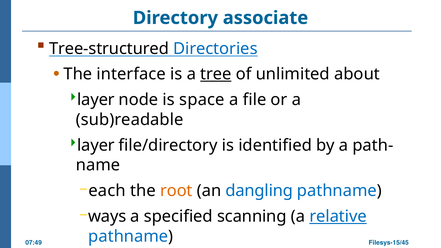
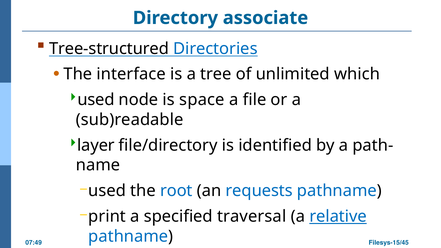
tree underline: present -> none
about: about -> which
layer at (96, 100): layer -> used
each at (107, 191): each -> used
root colour: orange -> blue
dangling: dangling -> requests
ways: ways -> print
scanning: scanning -> traversal
